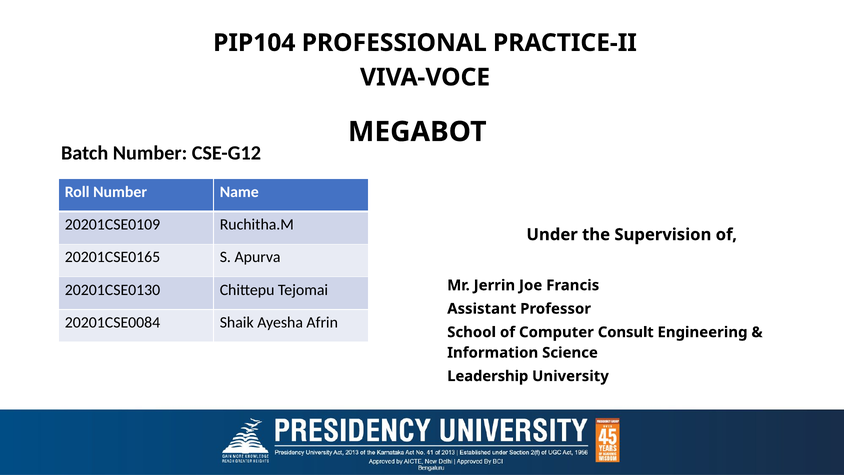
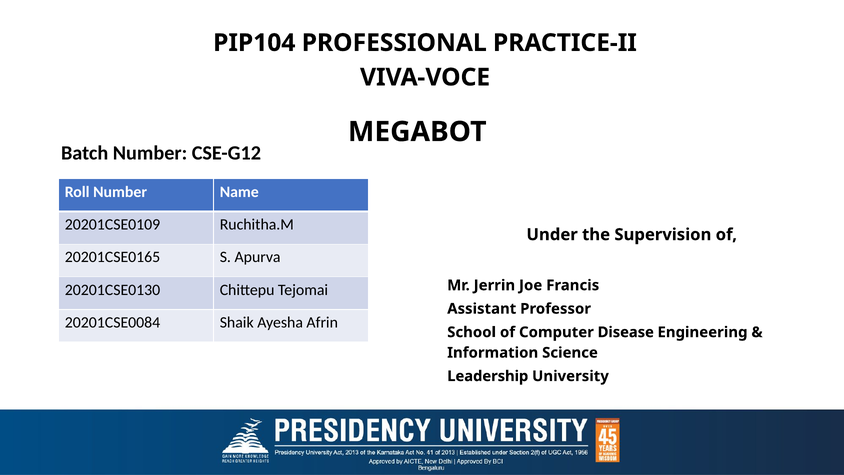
Consult: Consult -> Disease
